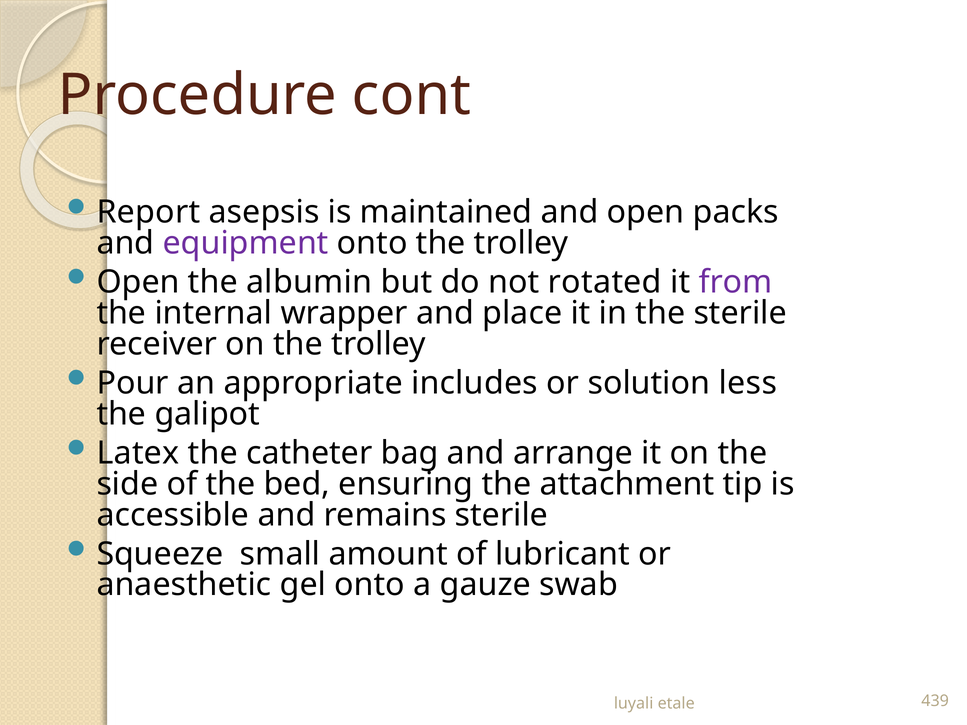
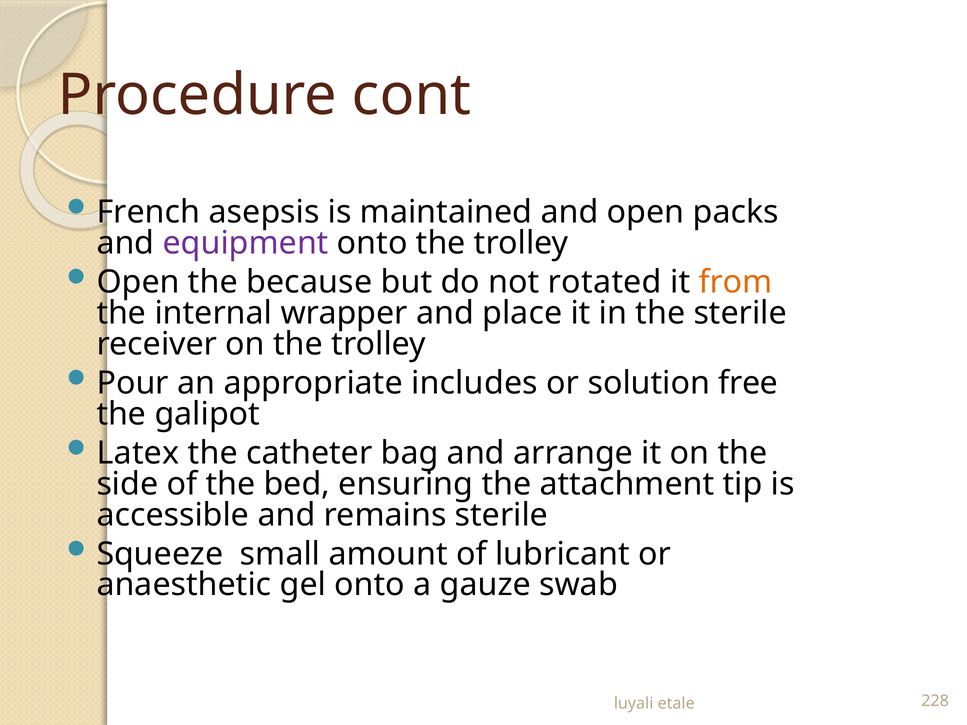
Report: Report -> French
albumin: albumin -> because
from colour: purple -> orange
less: less -> free
439: 439 -> 228
